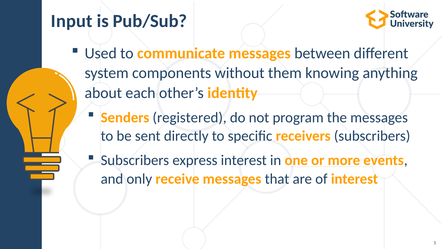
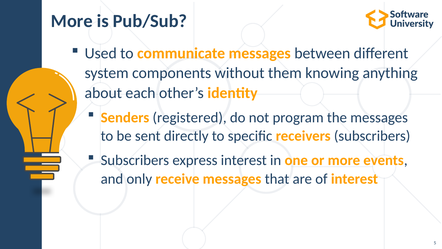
Input at (72, 21): Input -> More
